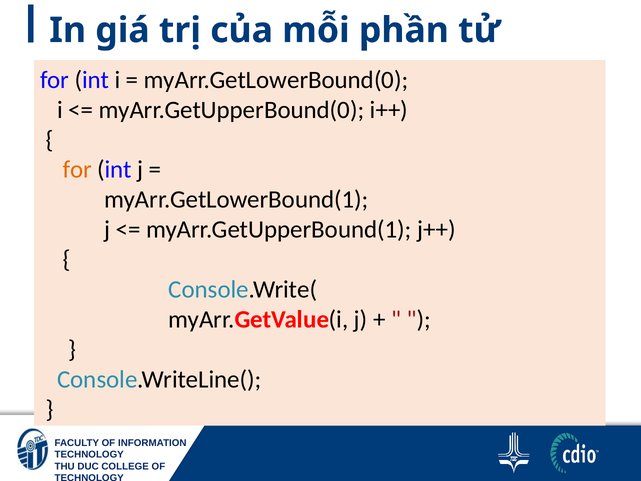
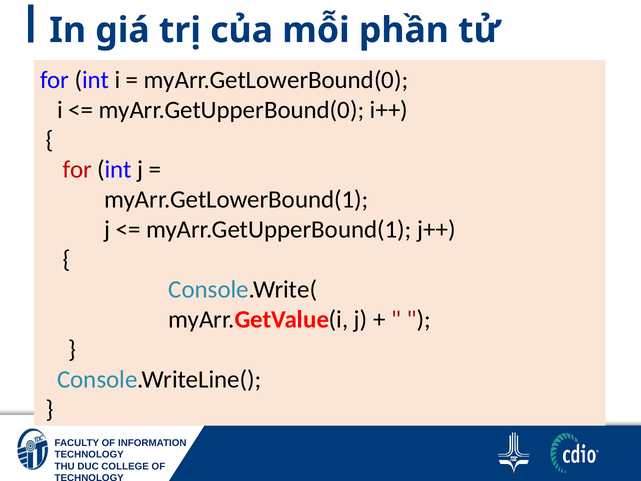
for at (77, 170) colour: orange -> red
